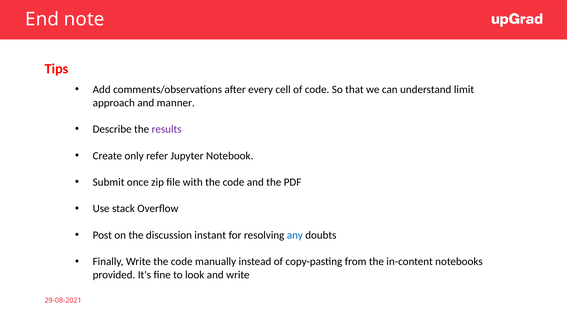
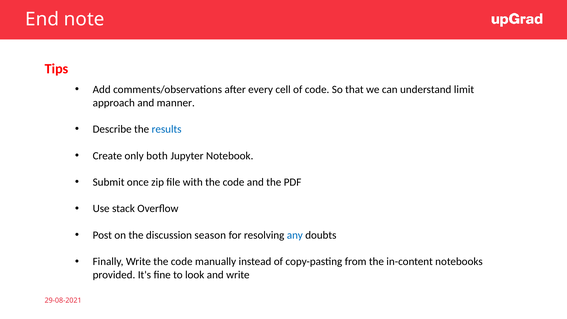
results colour: purple -> blue
refer: refer -> both
instant: instant -> season
